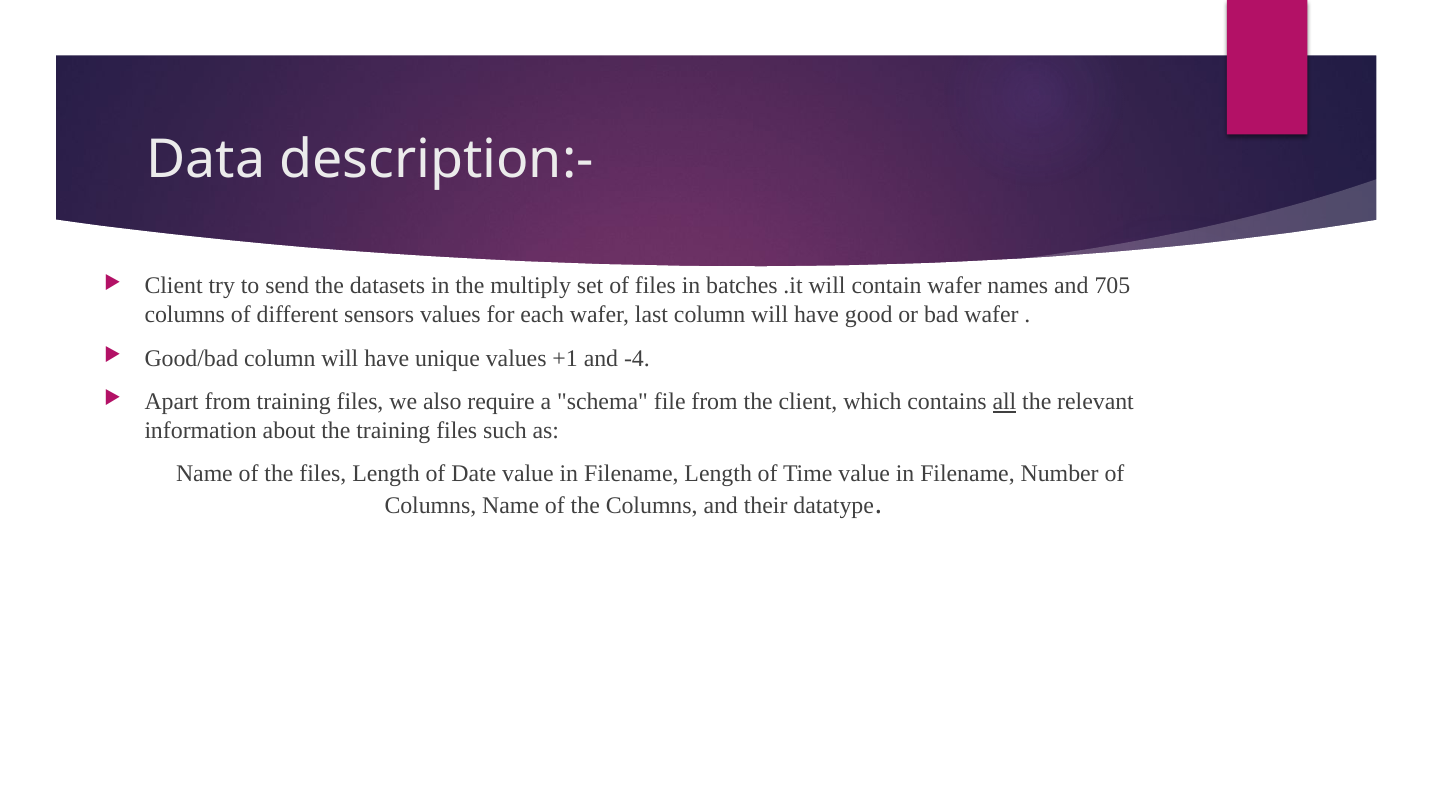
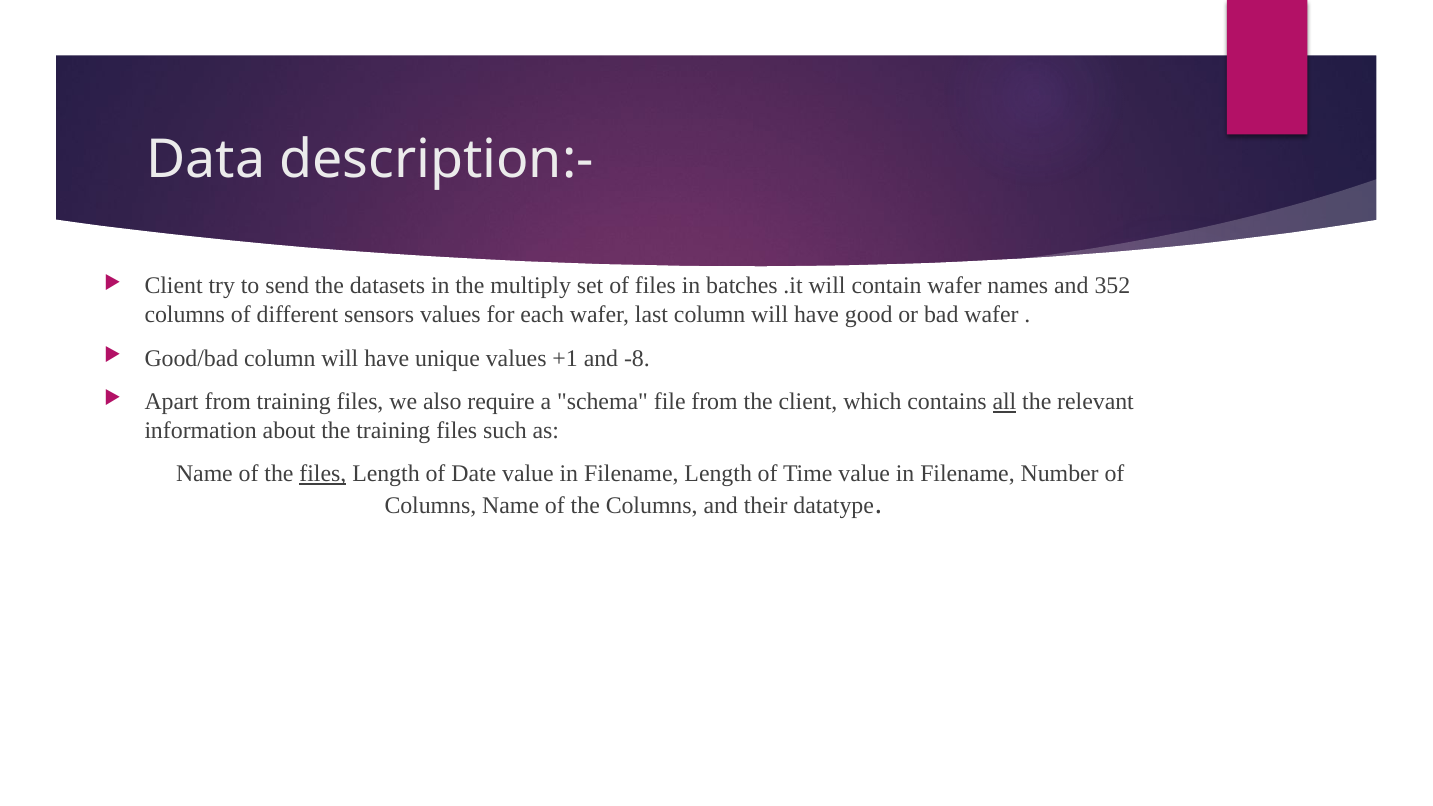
705: 705 -> 352
-4: -4 -> -8
files at (323, 474) underline: none -> present
